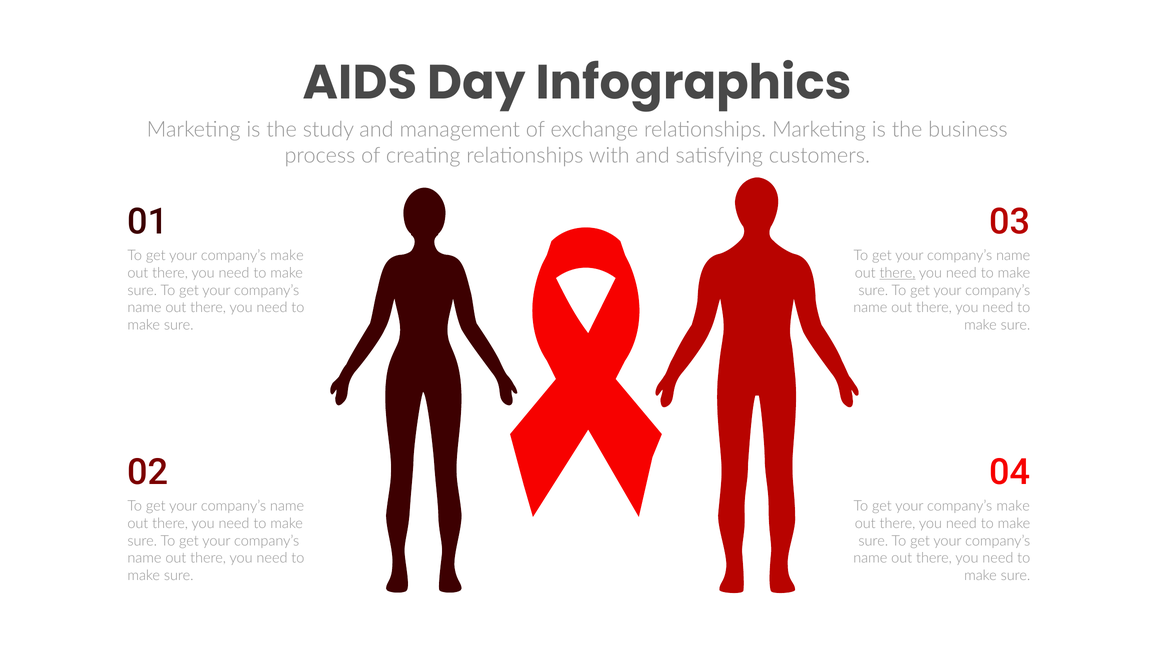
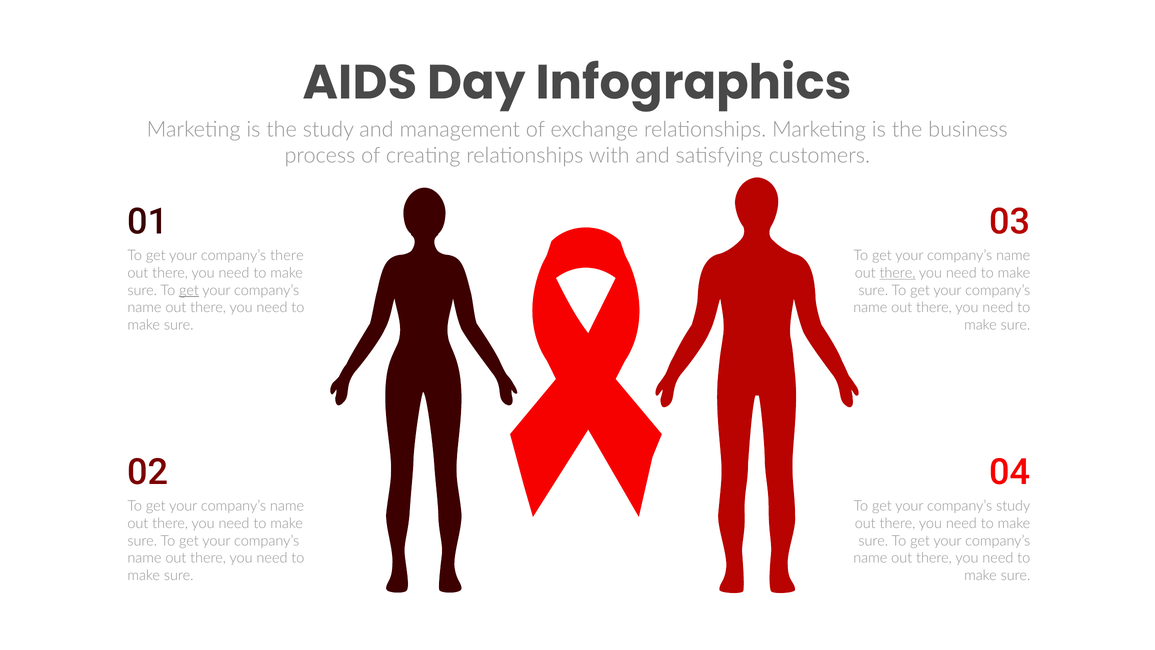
make at (287, 256): make -> there
get at (189, 290) underline: none -> present
make at (1013, 506): make -> study
